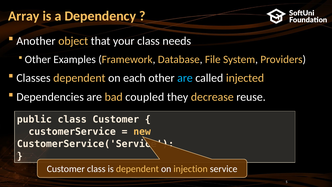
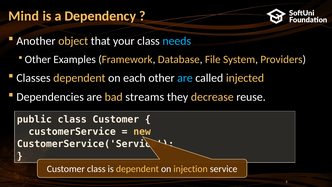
Array: Array -> Mind
needs colour: white -> light blue
coupled: coupled -> streams
